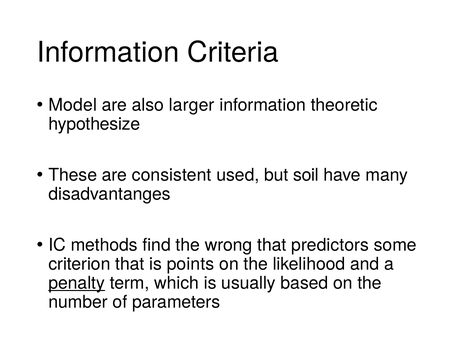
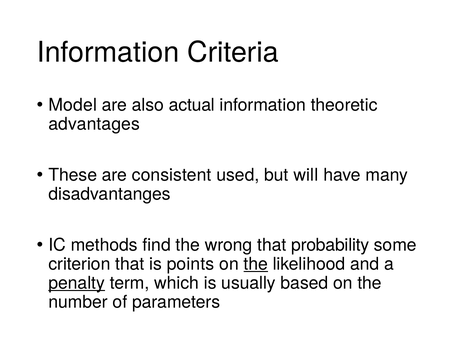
larger: larger -> actual
hypothesize: hypothesize -> advantages
soil: soil -> will
predictors: predictors -> probability
the at (256, 263) underline: none -> present
